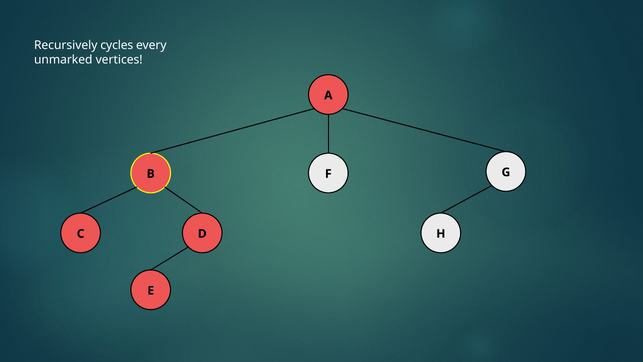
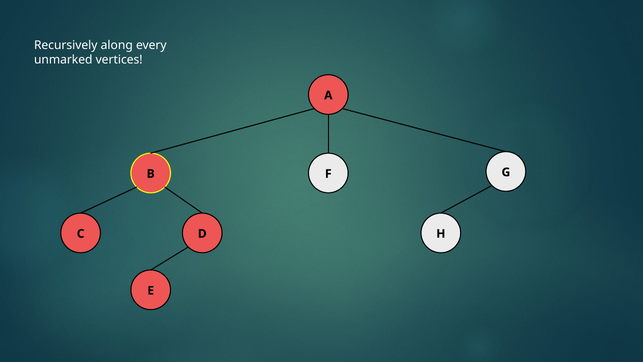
cycles: cycles -> along
